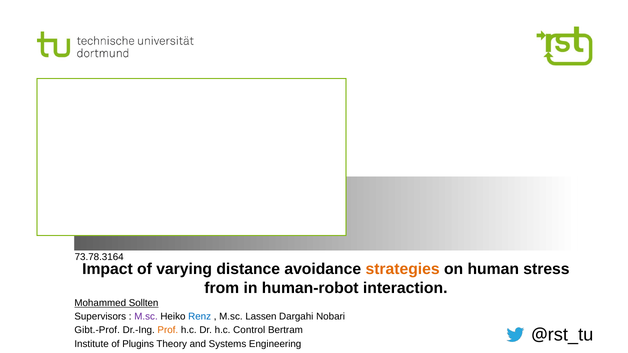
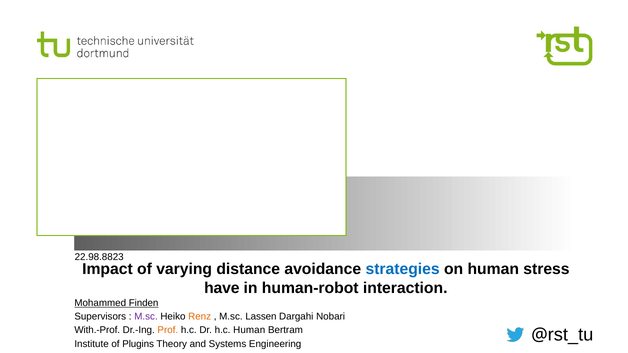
73.78.3164: 73.78.3164 -> 22.98.8823
strategies colour: orange -> blue
from: from -> have
Sollten: Sollten -> Finden
Renz colour: blue -> orange
Gibt.-Prof: Gibt.-Prof -> With.-Prof
h.c Control: Control -> Human
